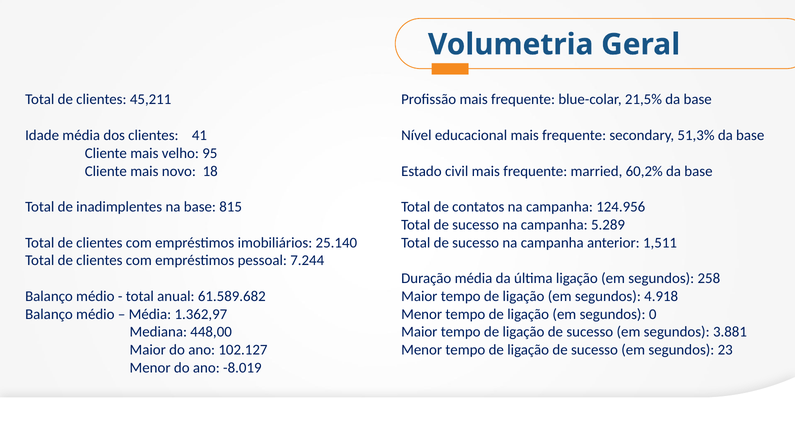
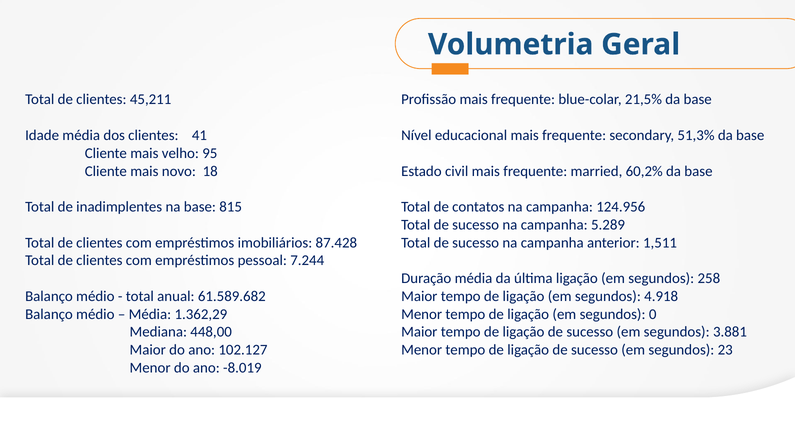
25.140: 25.140 -> 87.428
1.362,97: 1.362,97 -> 1.362,29
